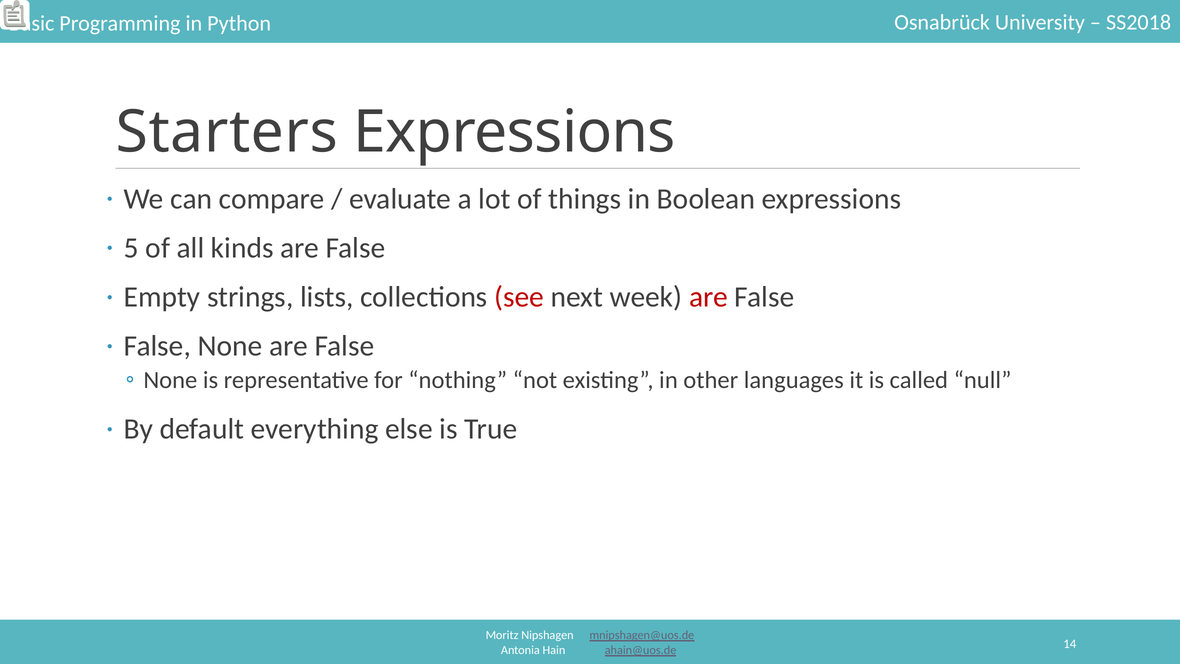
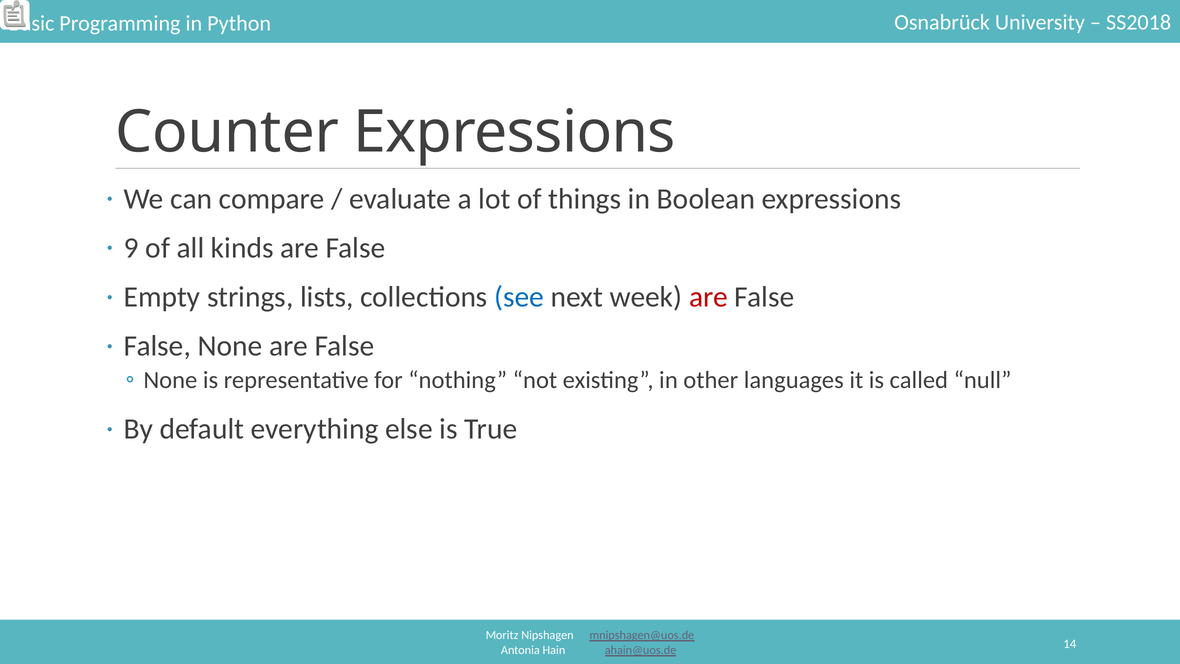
Starters: Starters -> Counter
5: 5 -> 9
see colour: red -> blue
